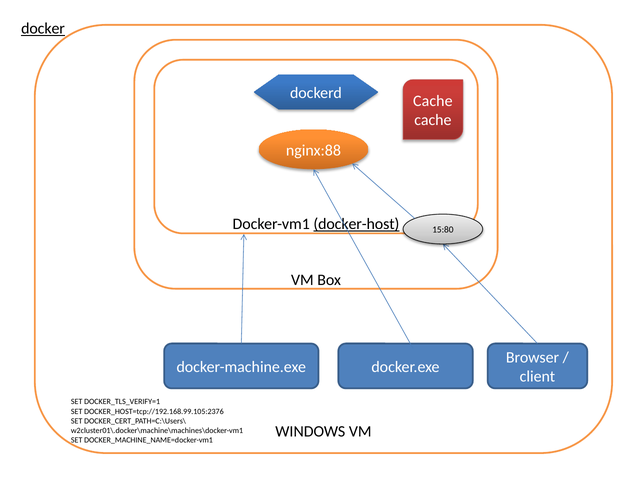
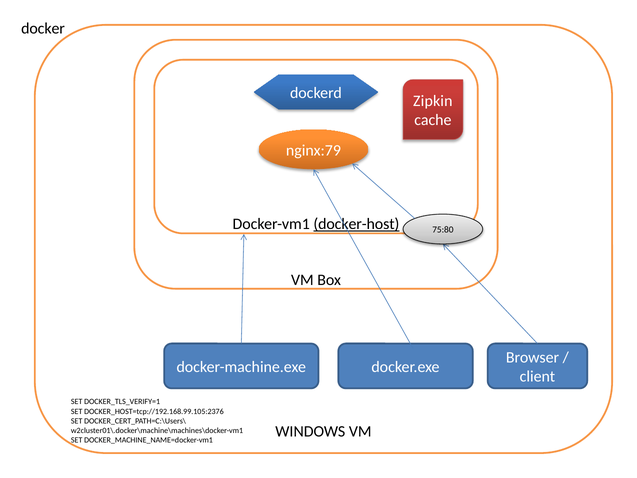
docker underline: present -> none
Cache at (433, 101): Cache -> Zipkin
nginx:88: nginx:88 -> nginx:79
15:80: 15:80 -> 75:80
